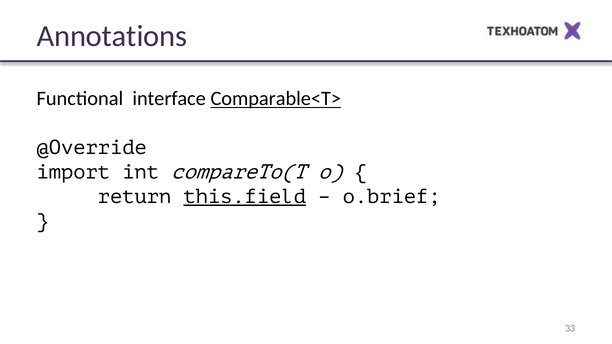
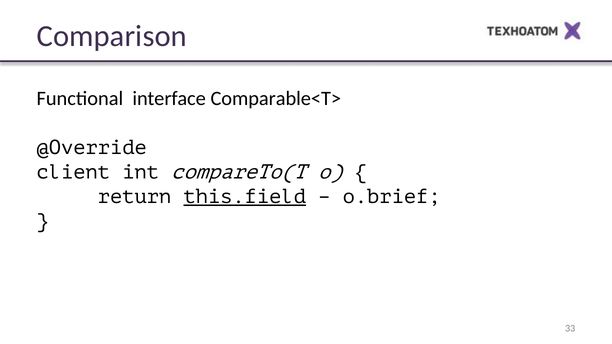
Annotations: Annotations -> Comparison
Comparable<T> underline: present -> none
import: import -> client
